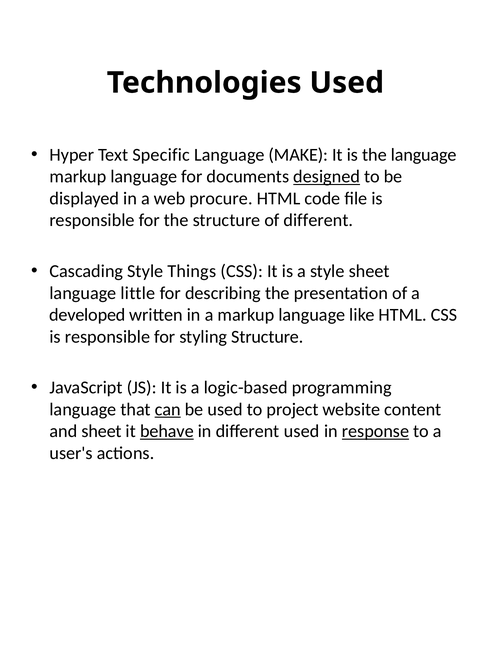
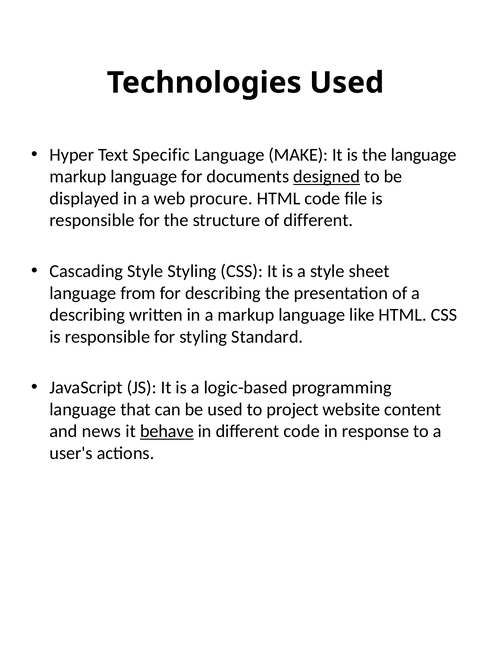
Style Things: Things -> Styling
little: little -> from
developed at (87, 315): developed -> describing
styling Structure: Structure -> Standard
can underline: present -> none
and sheet: sheet -> news
different used: used -> code
response underline: present -> none
